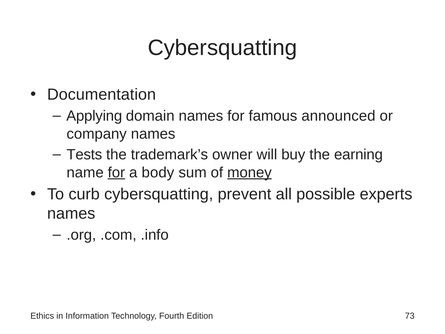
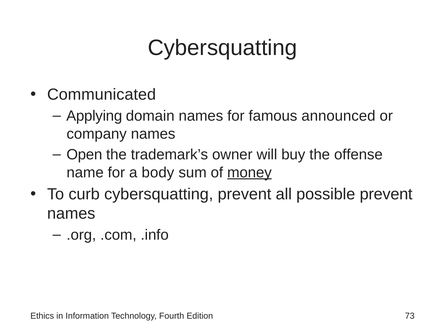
Documentation: Documentation -> Communicated
Tests: Tests -> Open
earning: earning -> offense
for at (116, 172) underline: present -> none
possible experts: experts -> prevent
